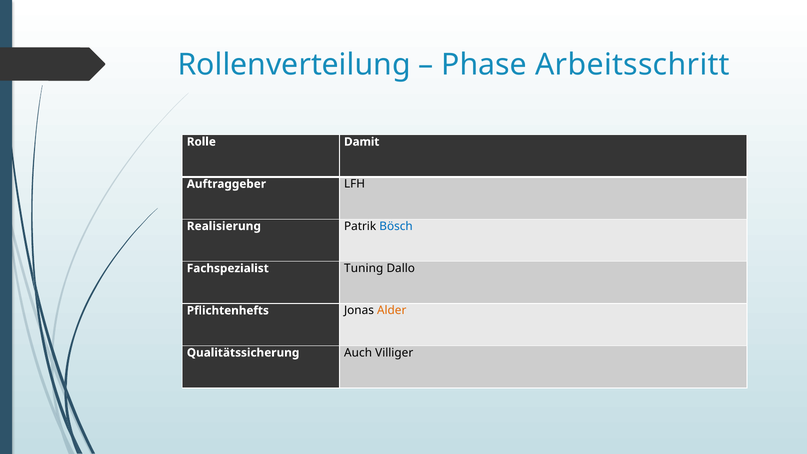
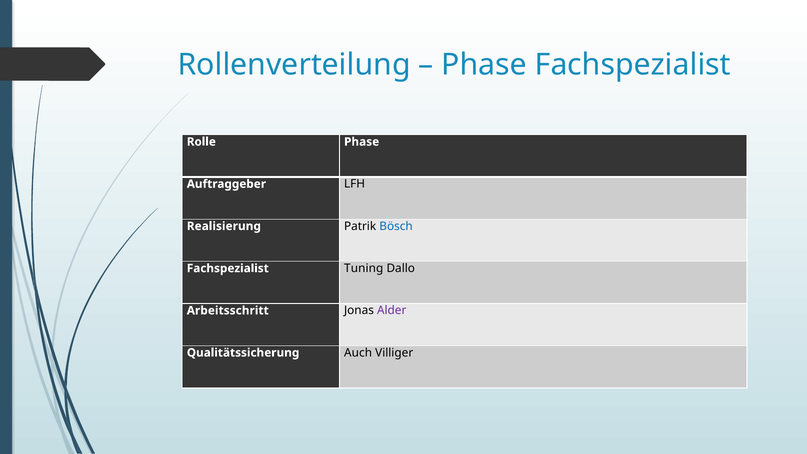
Phase Arbeitsschritt: Arbeitsschritt -> Fachspezialist
Rolle Damit: Damit -> Phase
Pflichtenhefts: Pflichtenhefts -> Arbeitsschritt
Alder colour: orange -> purple
